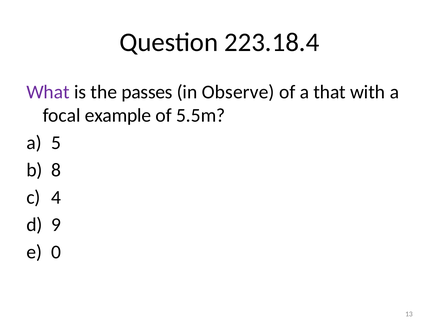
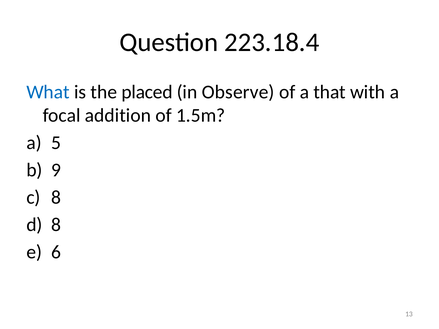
What colour: purple -> blue
passes: passes -> placed
example: example -> addition
5.5m: 5.5m -> 1.5m
8: 8 -> 9
4 at (56, 197): 4 -> 8
9 at (56, 225): 9 -> 8
0: 0 -> 6
